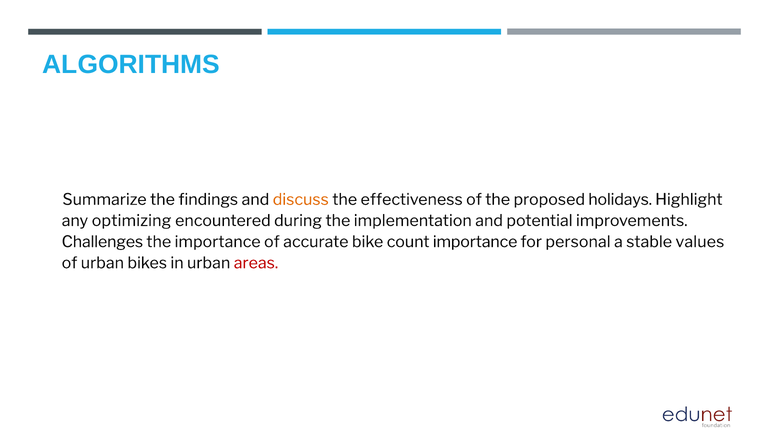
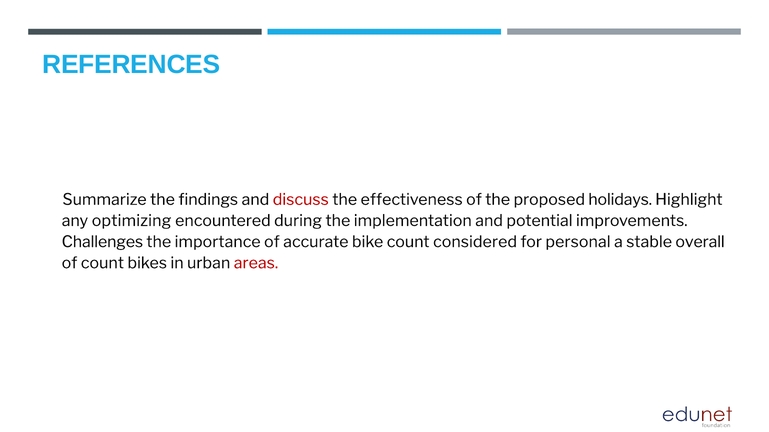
ALGORITHMS: ALGORITHMS -> REFERENCES
discuss colour: orange -> red
count importance: importance -> considered
values: values -> overall
of urban: urban -> count
